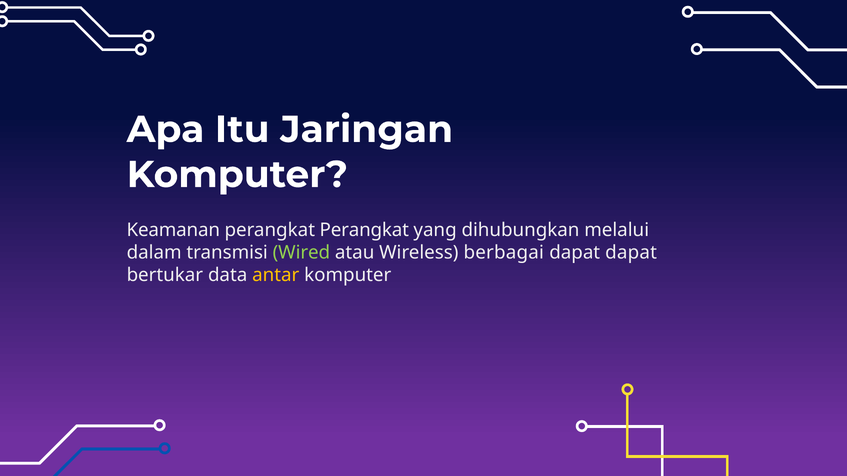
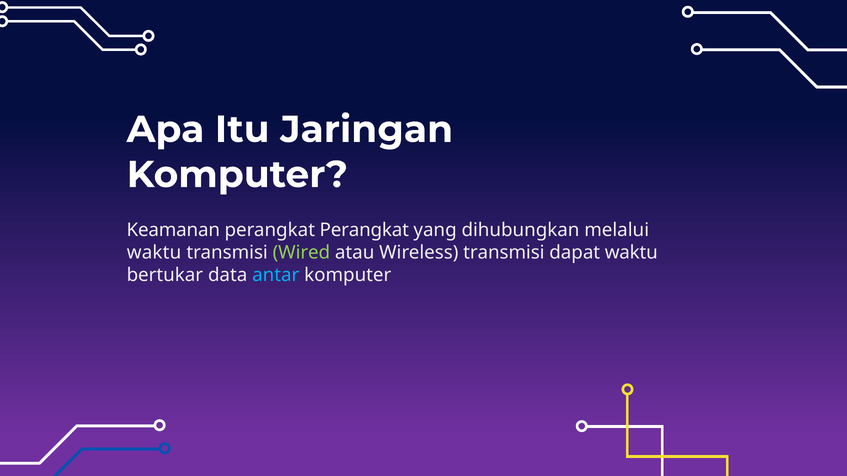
dalam at (154, 253): dalam -> waktu
Wireless berbagai: berbagai -> transmisi
dapat dapat: dapat -> waktu
antar colour: yellow -> light blue
